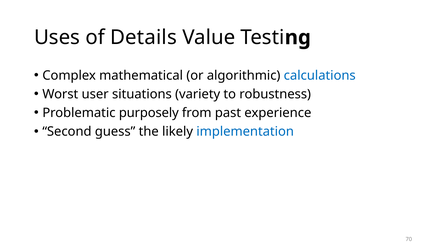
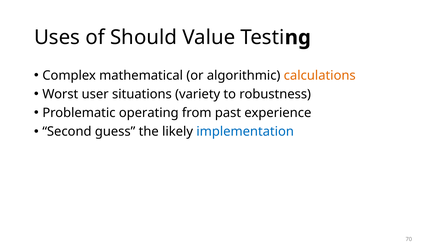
Details: Details -> Should
calculations colour: blue -> orange
purposely: purposely -> operating
